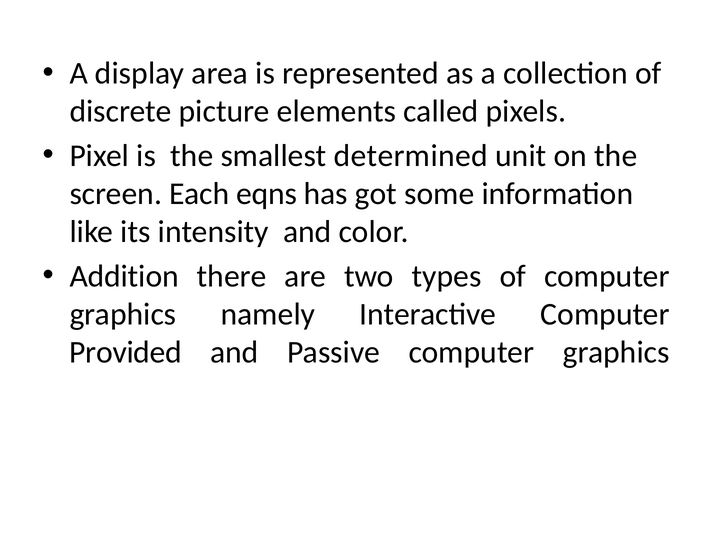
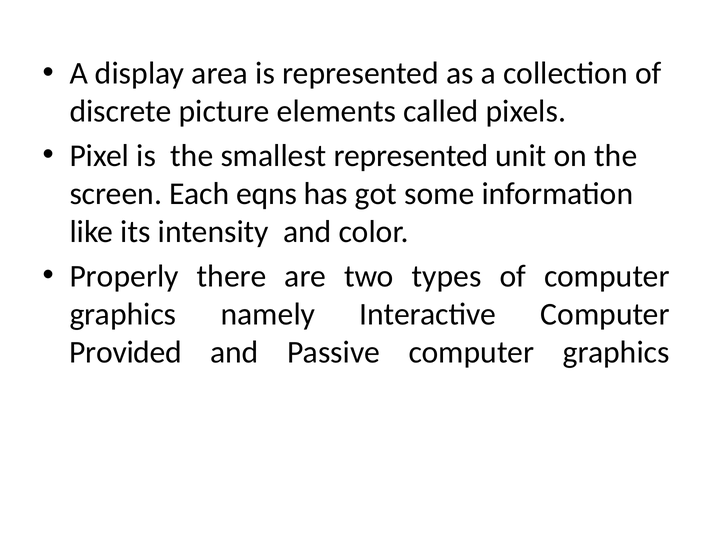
smallest determined: determined -> represented
Addition: Addition -> Properly
